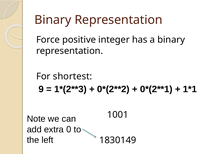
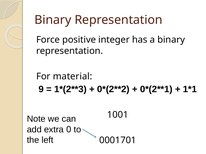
shortest: shortest -> material
1830149: 1830149 -> 0001701
